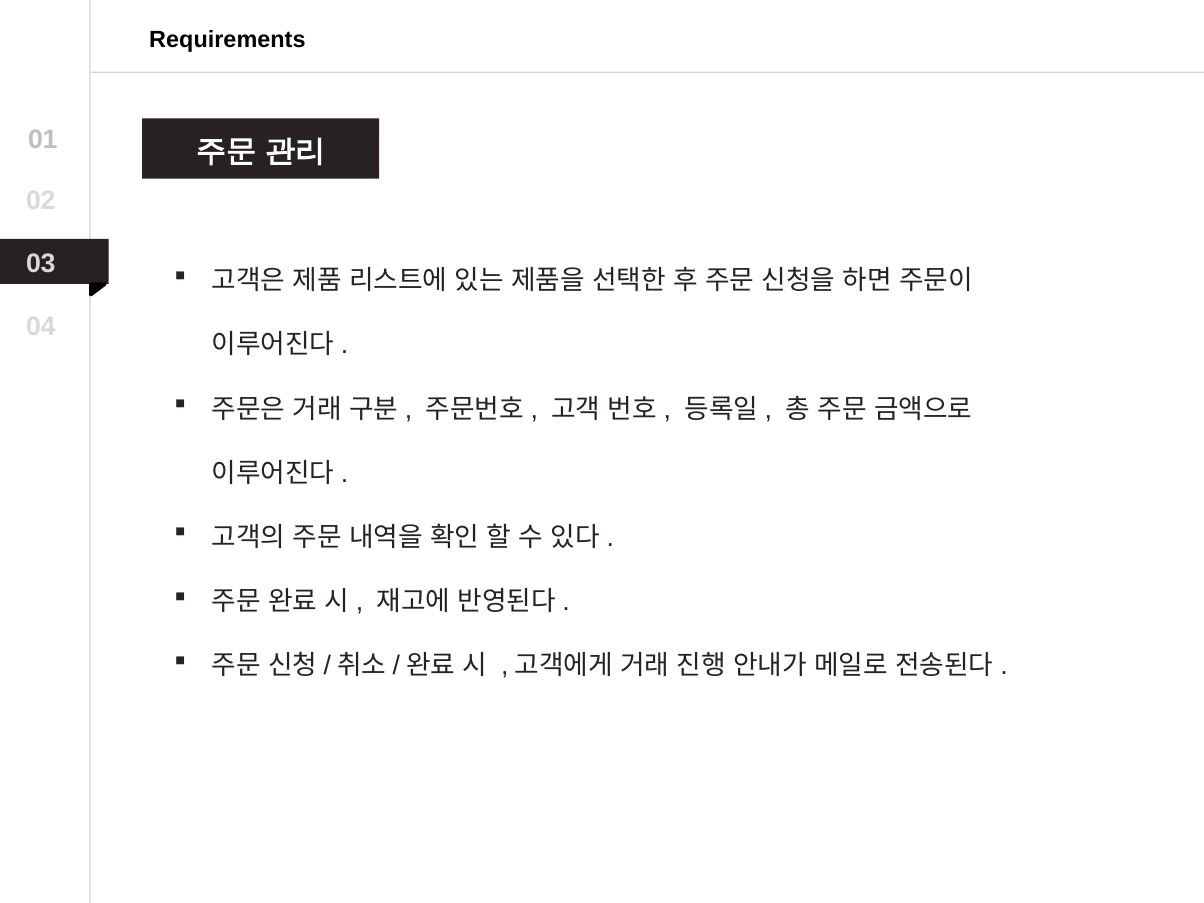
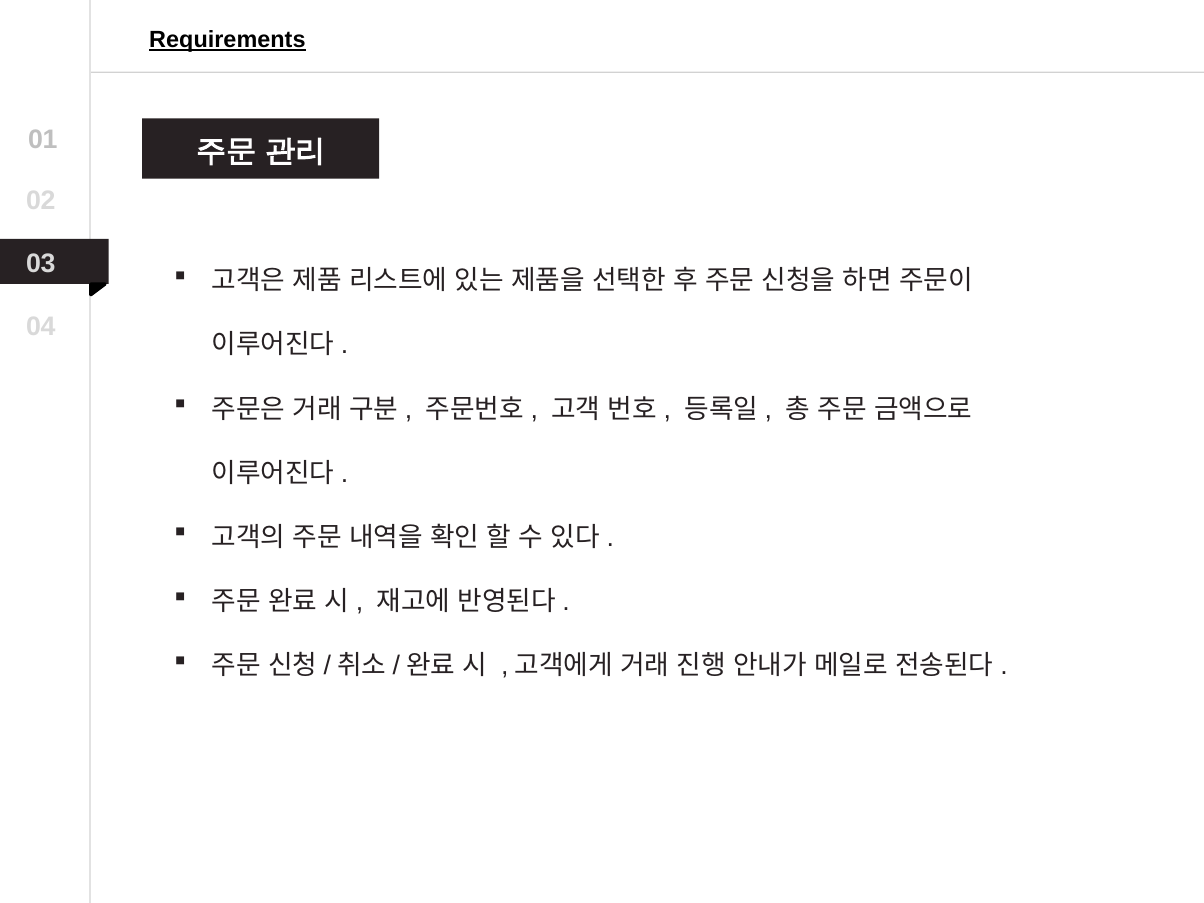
Requirements underline: none -> present
